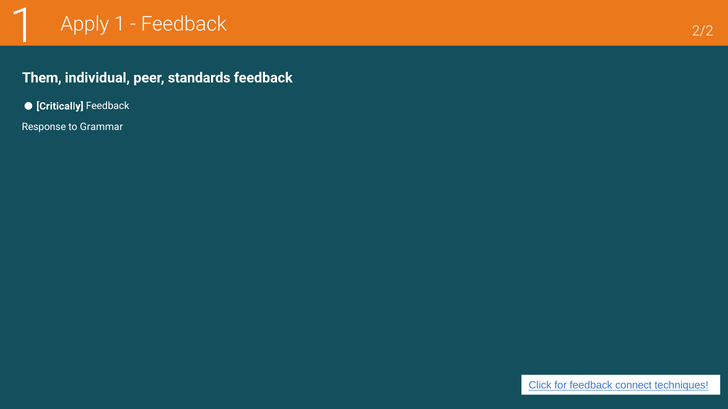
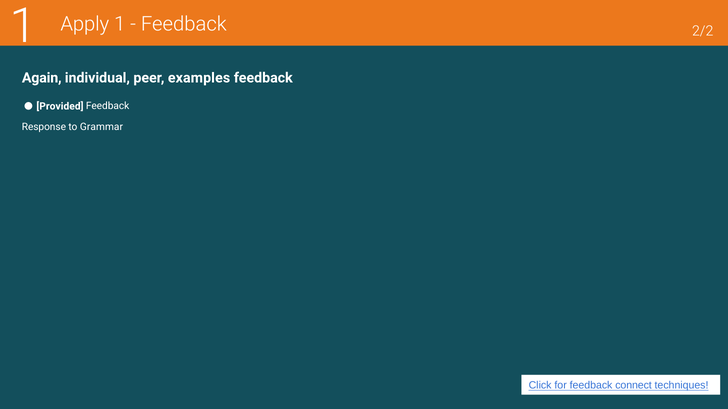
Them: Them -> Again
standards: standards -> examples
Critically: Critically -> Provided
